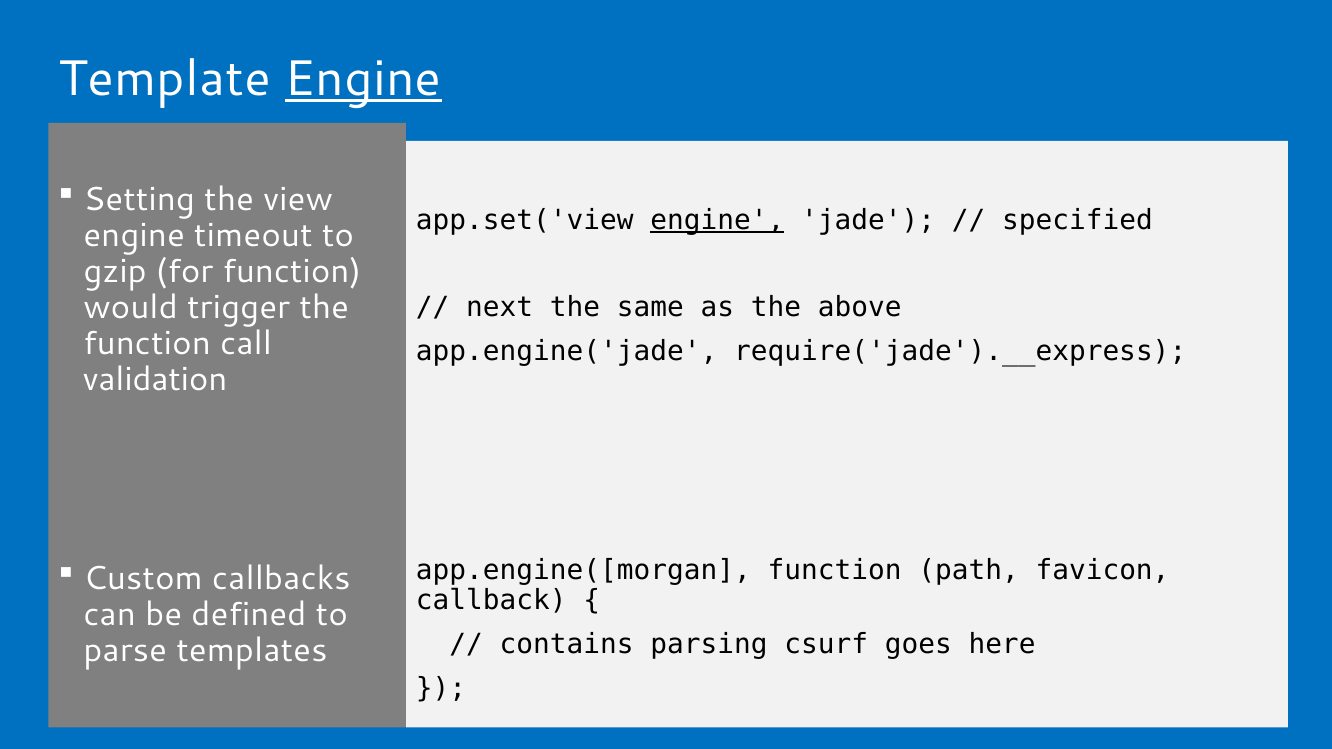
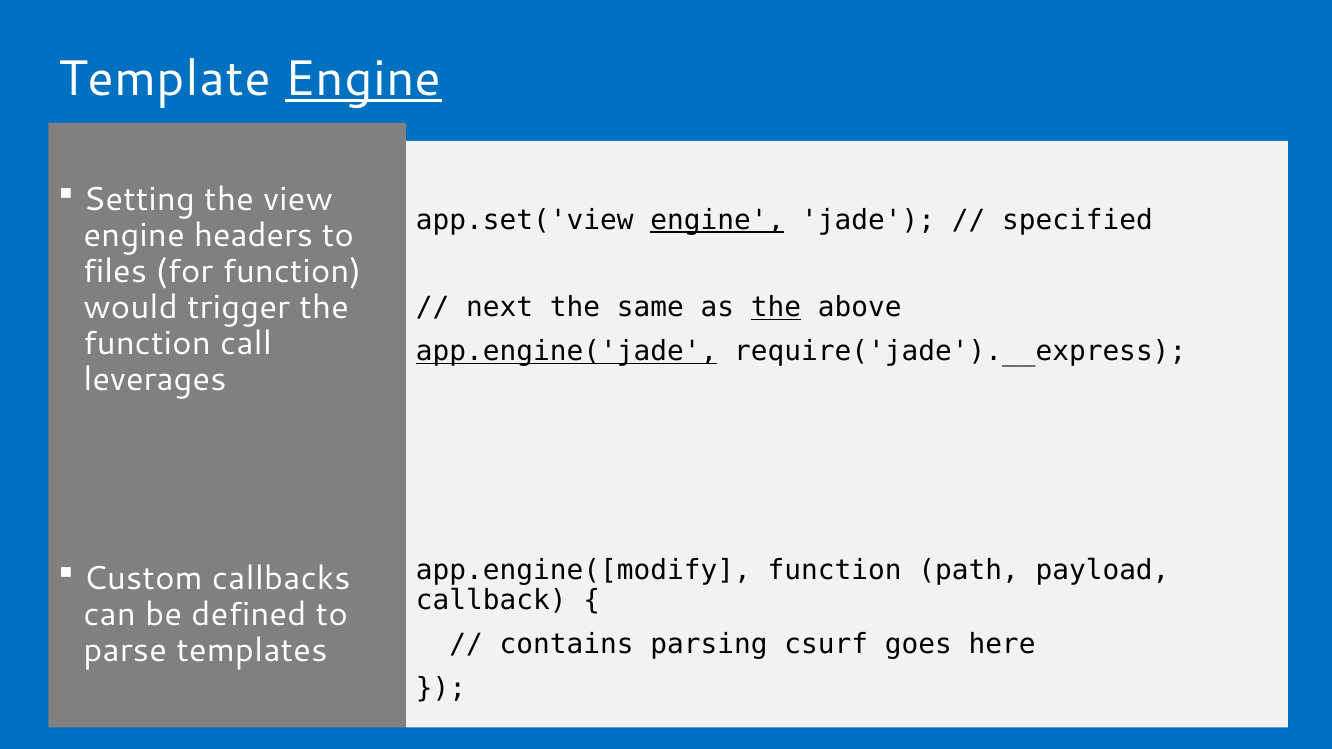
timeout: timeout -> headers
gzip: gzip -> files
the at (776, 308) underline: none -> present
app.engine('jade underline: none -> present
validation: validation -> leverages
app.engine([morgan: app.engine([morgan -> app.engine([modify
favicon: favicon -> payload
